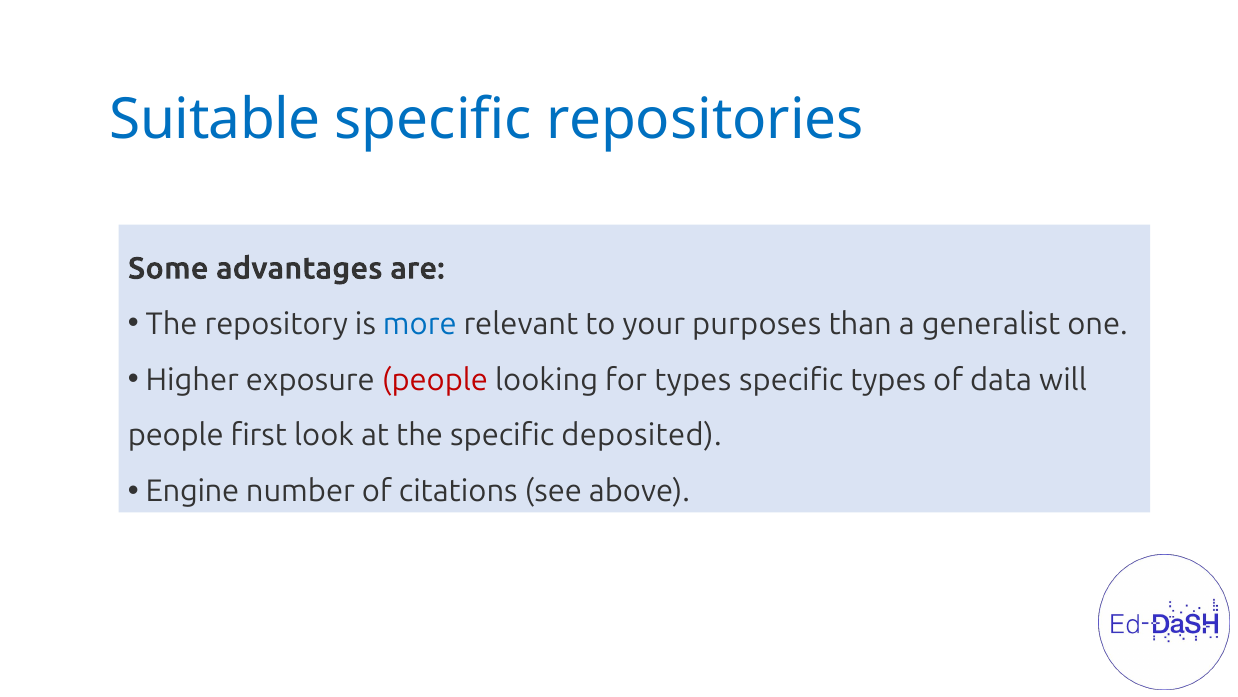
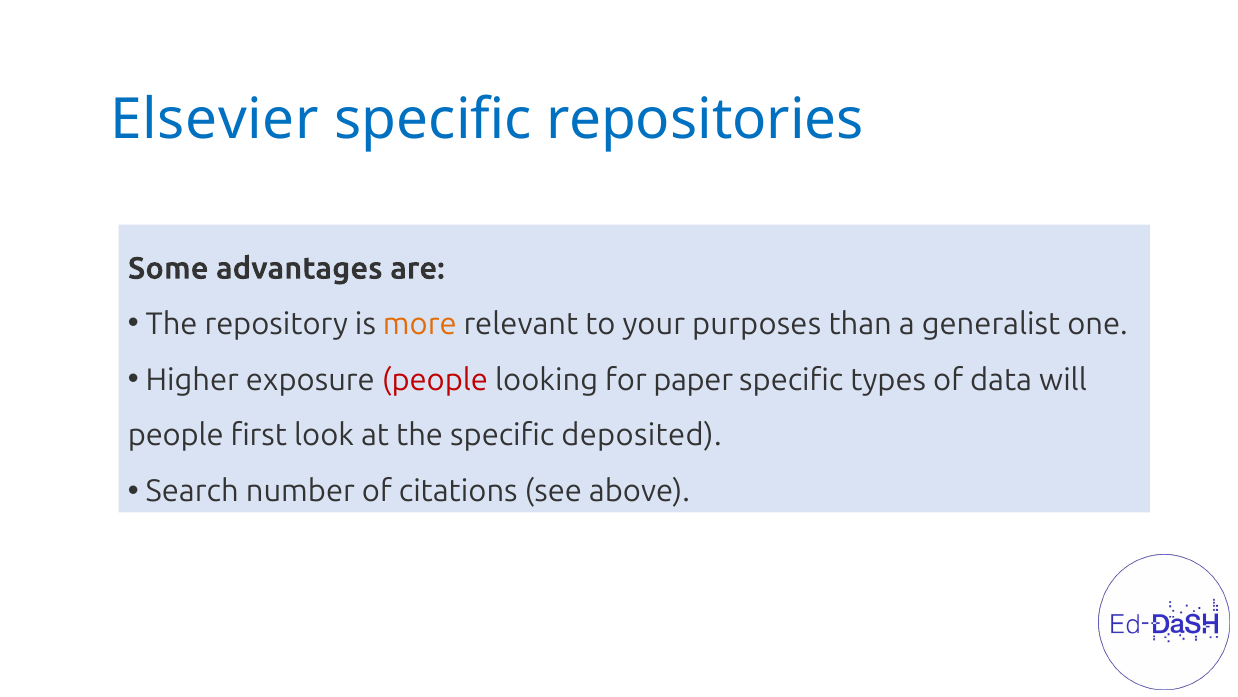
Suitable: Suitable -> Elsevier
more colour: blue -> orange
for types: types -> paper
Engine: Engine -> Search
